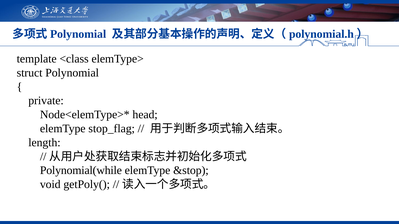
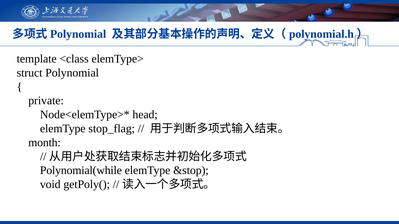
length: length -> month
